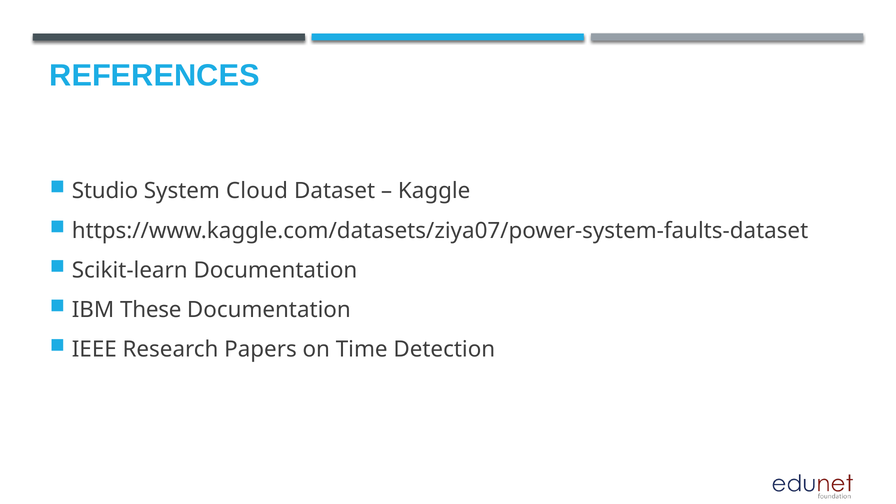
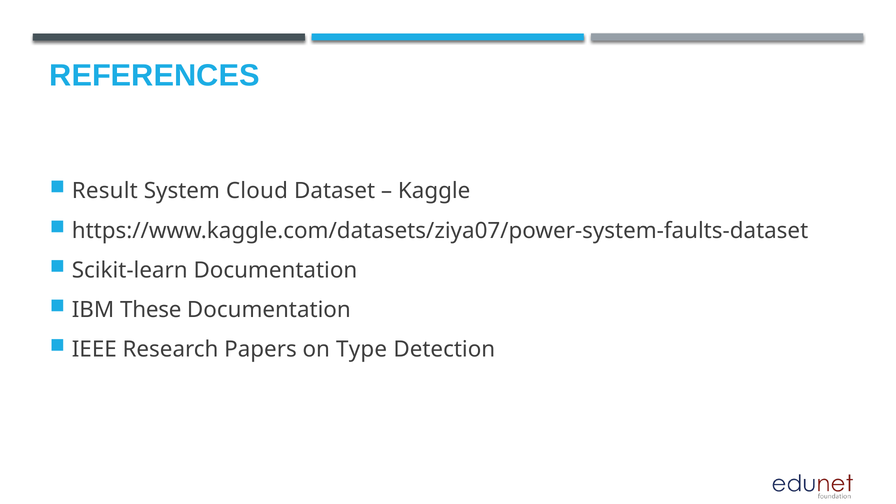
Studio: Studio -> Result
Time: Time -> Type
